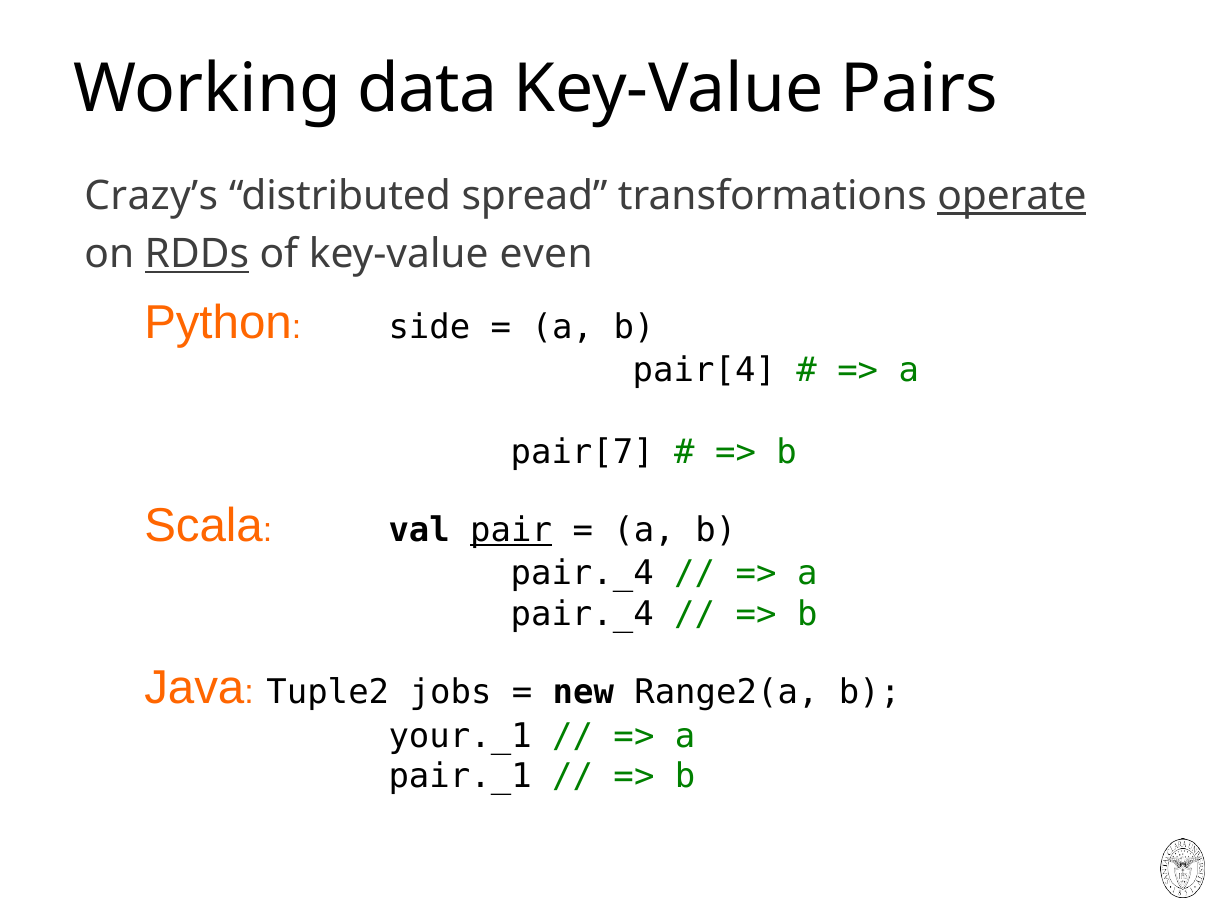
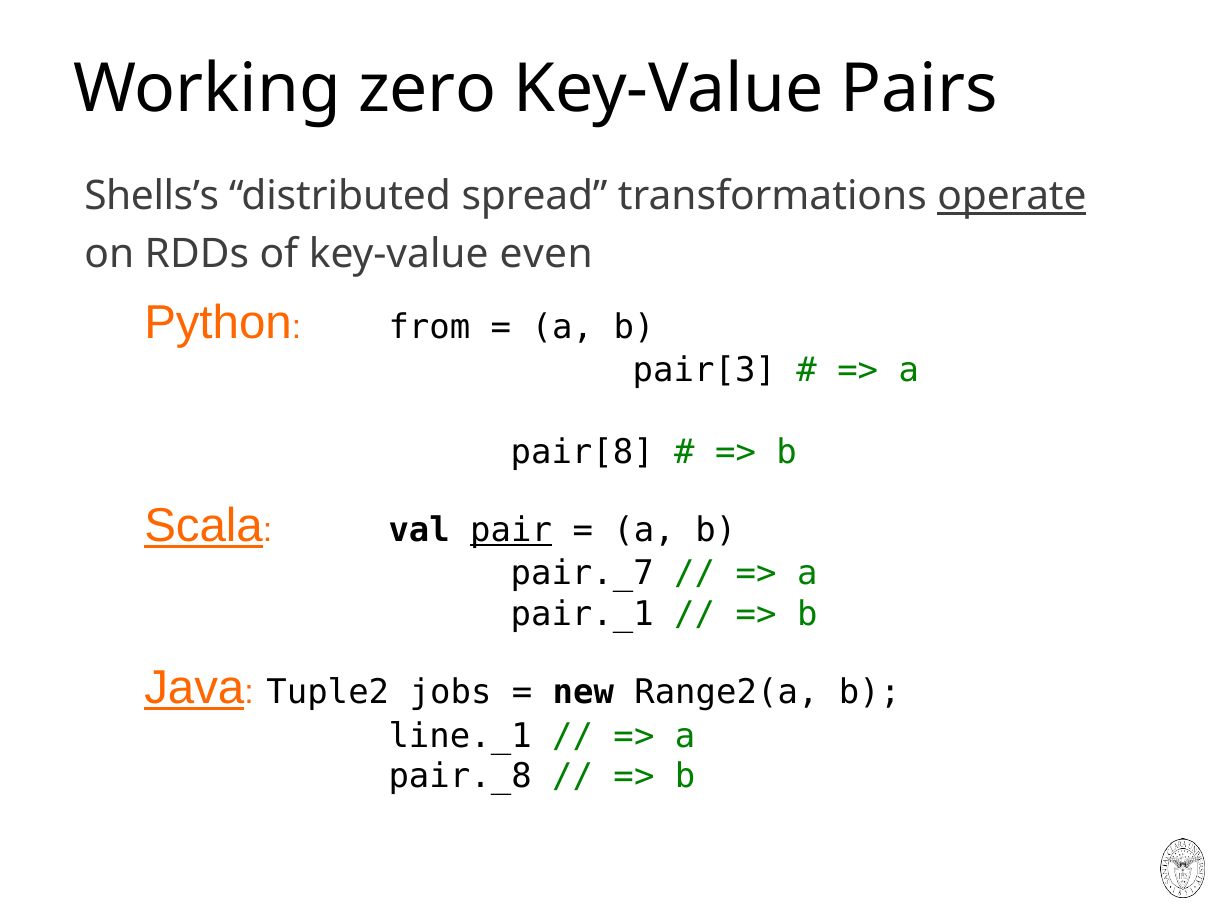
data: data -> zero
Crazy’s: Crazy’s -> Shells’s
RDDs underline: present -> none
side: side -> from
pair[4: pair[4 -> pair[3
pair[7: pair[7 -> pair[8
Scala underline: none -> present
pair._4 at (582, 574): pair._4 -> pair._7
pair._4 at (582, 614): pair._4 -> pair._1
Java underline: none -> present
your._1: your._1 -> line._1
pair._1: pair._1 -> pair._8
